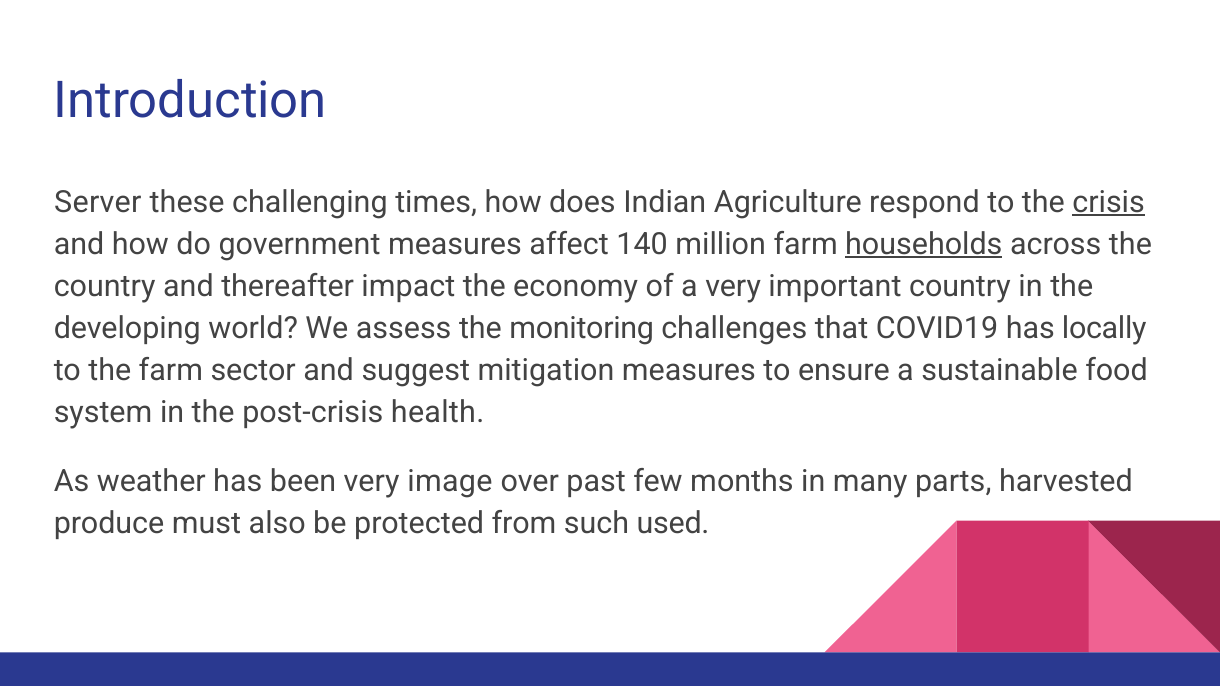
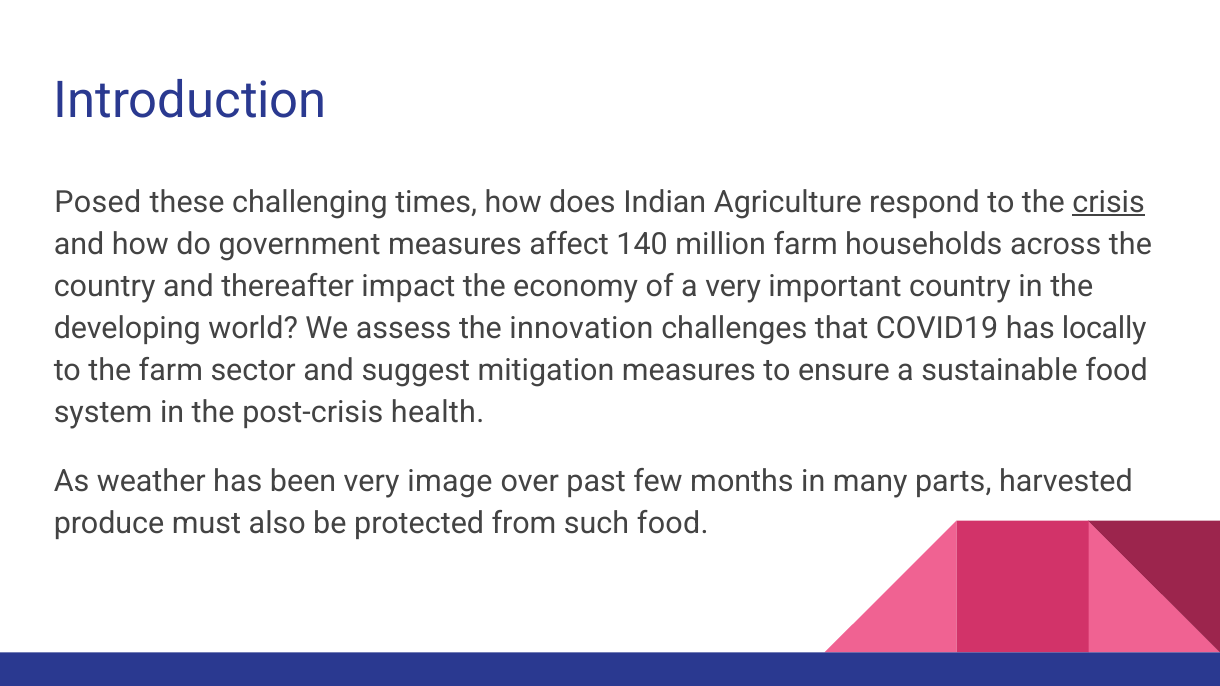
Server: Server -> Posed
households underline: present -> none
monitoring: monitoring -> innovation
such used: used -> food
